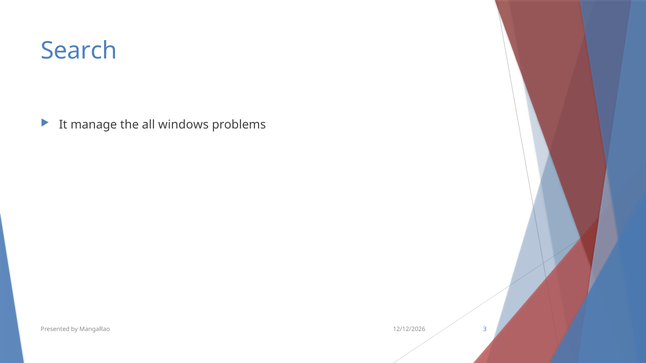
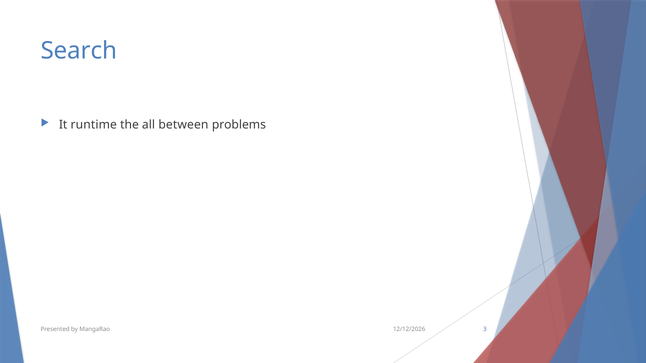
manage: manage -> runtime
windows: windows -> between
